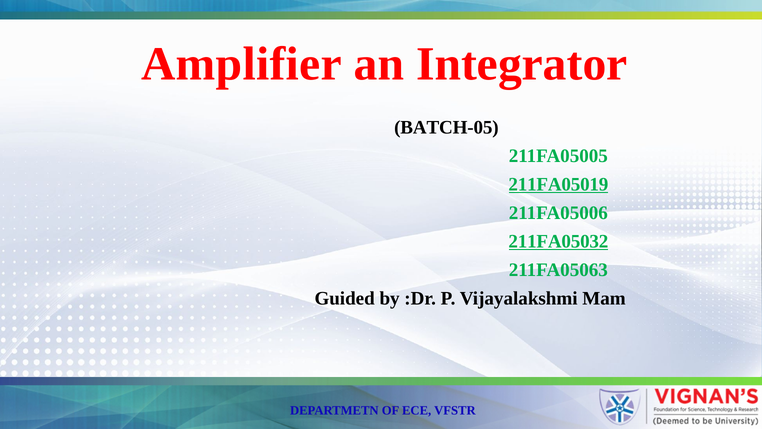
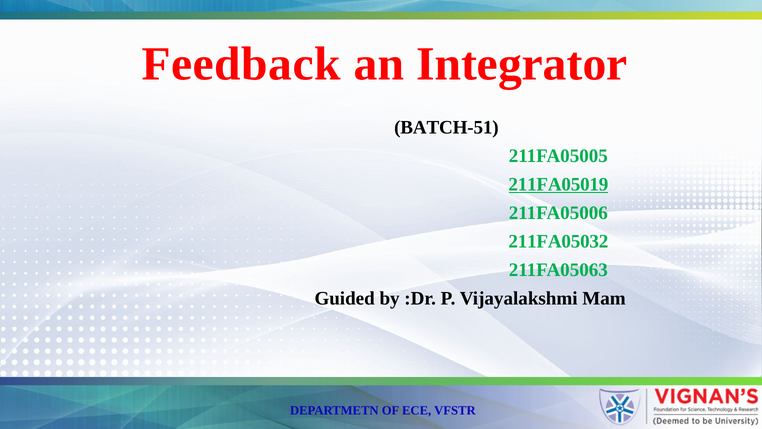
Amplifier: Amplifier -> Feedback
BATCH-05: BATCH-05 -> BATCH-51
211FA05032 underline: present -> none
